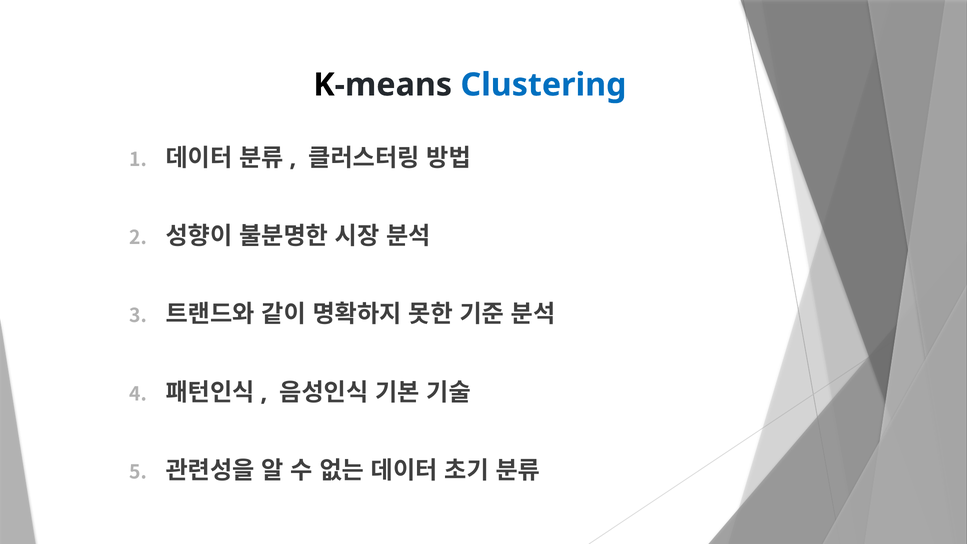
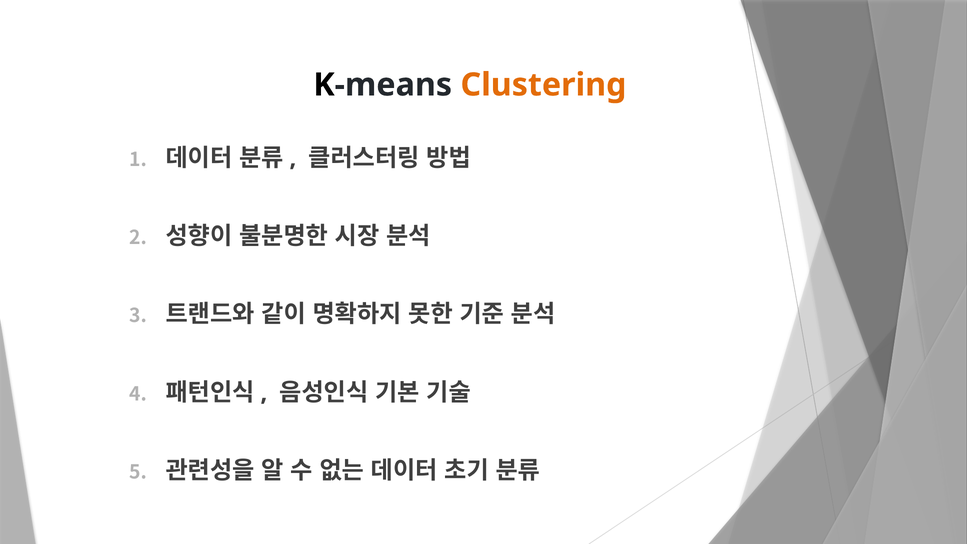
Clustering colour: blue -> orange
